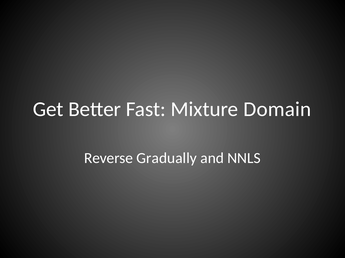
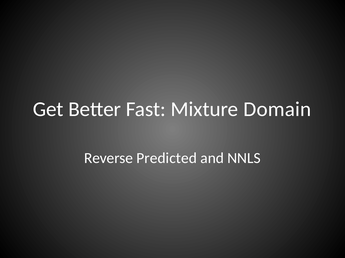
Gradually: Gradually -> Predicted
